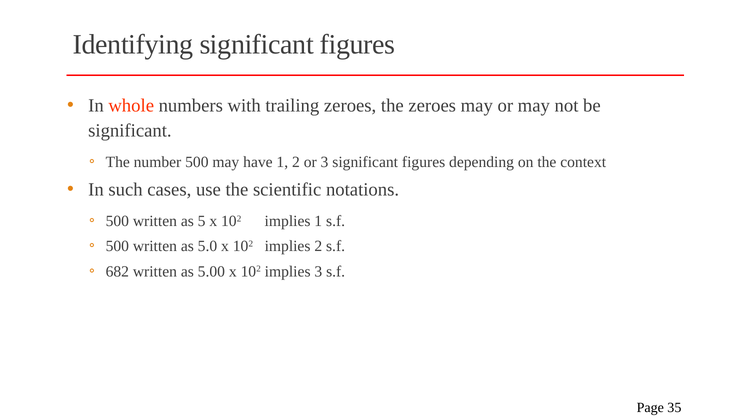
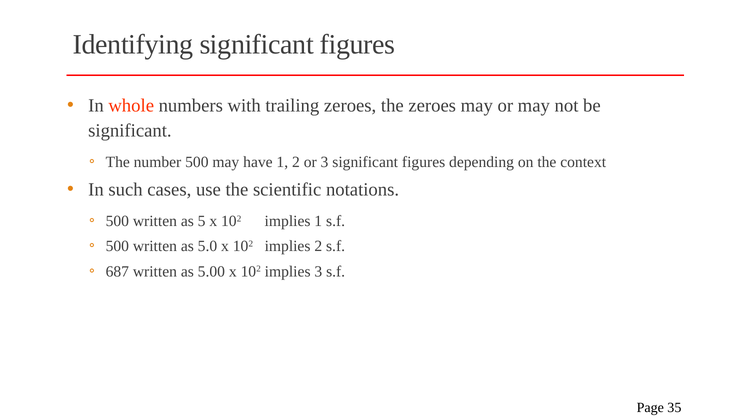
682: 682 -> 687
